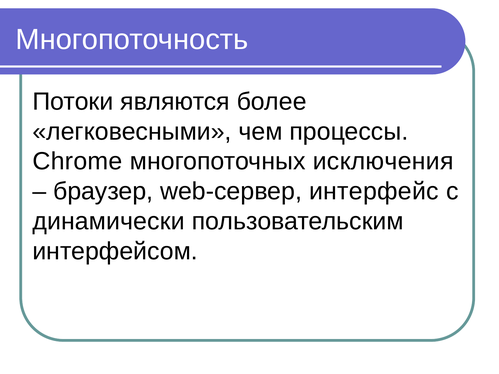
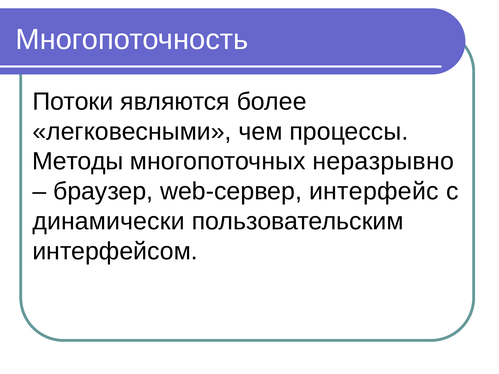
Chrome: Chrome -> Методы
исключения: исключения -> неразрывно
